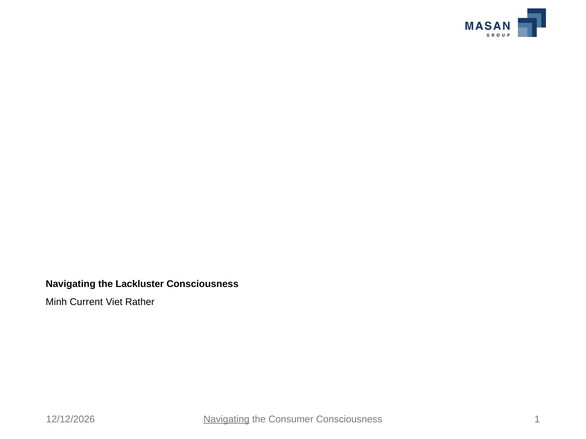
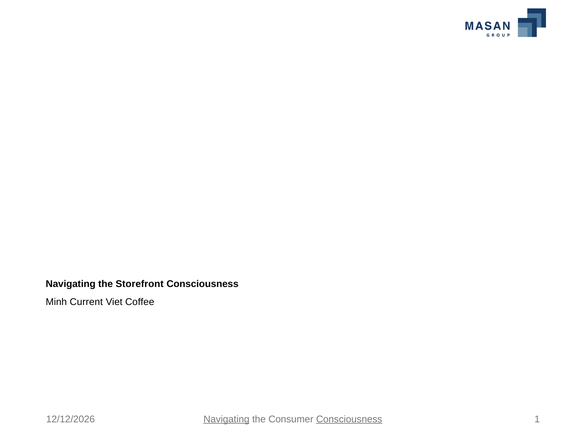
Lackluster: Lackluster -> Storefront
Rather: Rather -> Coffee
Consciousness at (349, 420) underline: none -> present
